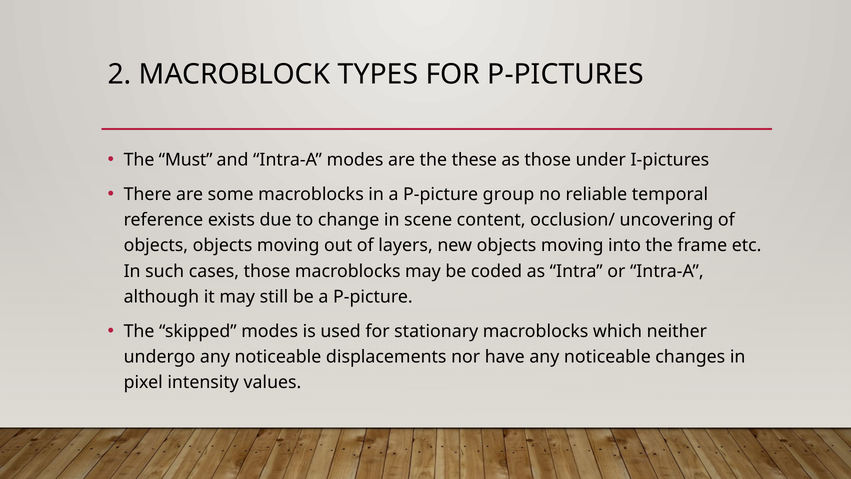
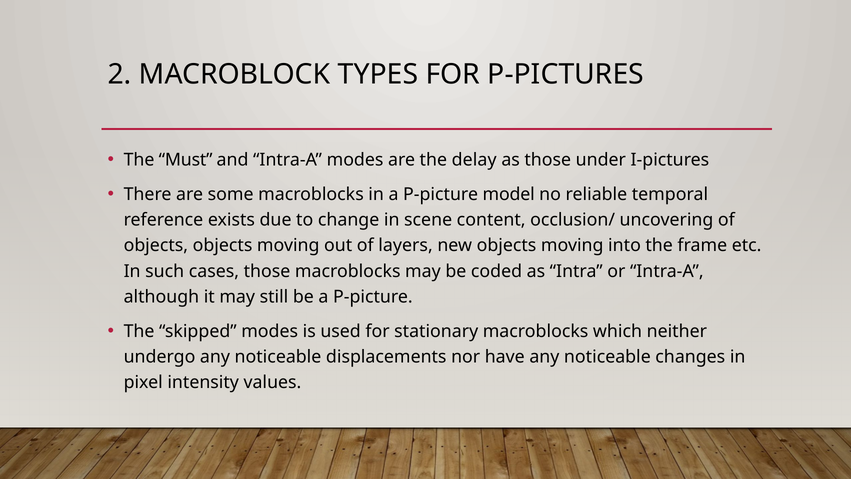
these: these -> delay
group: group -> model
